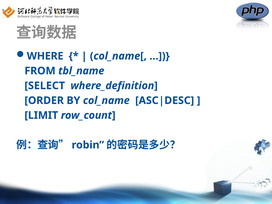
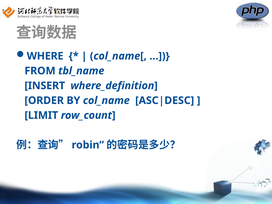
SELECT: SELECT -> INSERT
